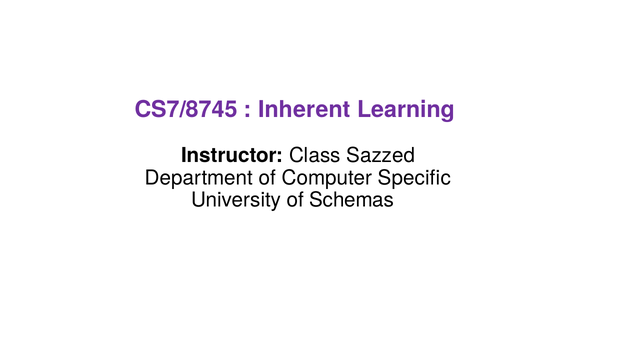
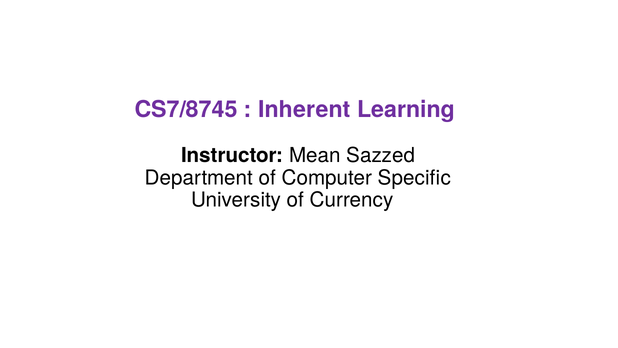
Class: Class -> Mean
Schemas: Schemas -> Currency
